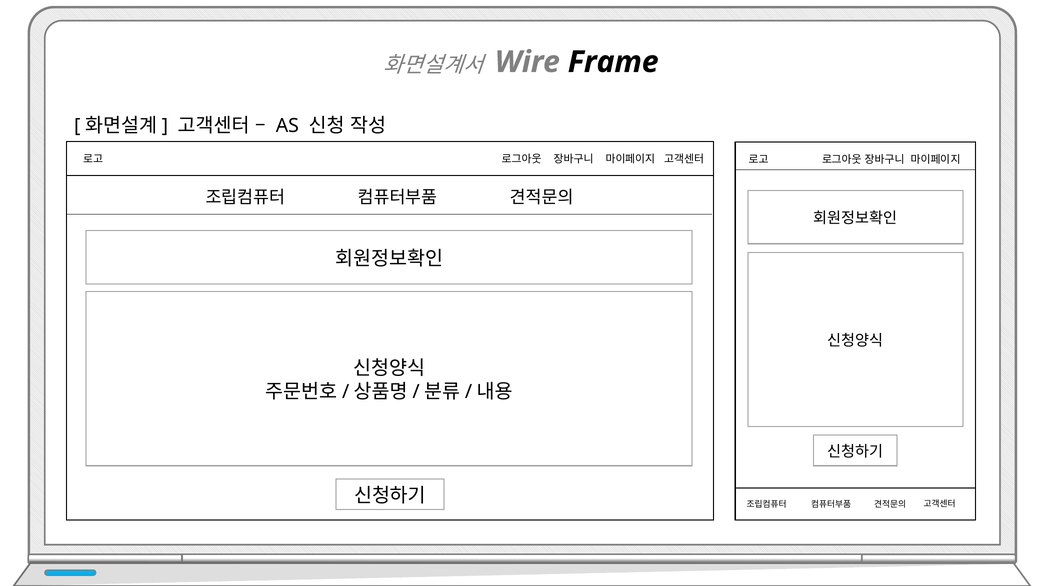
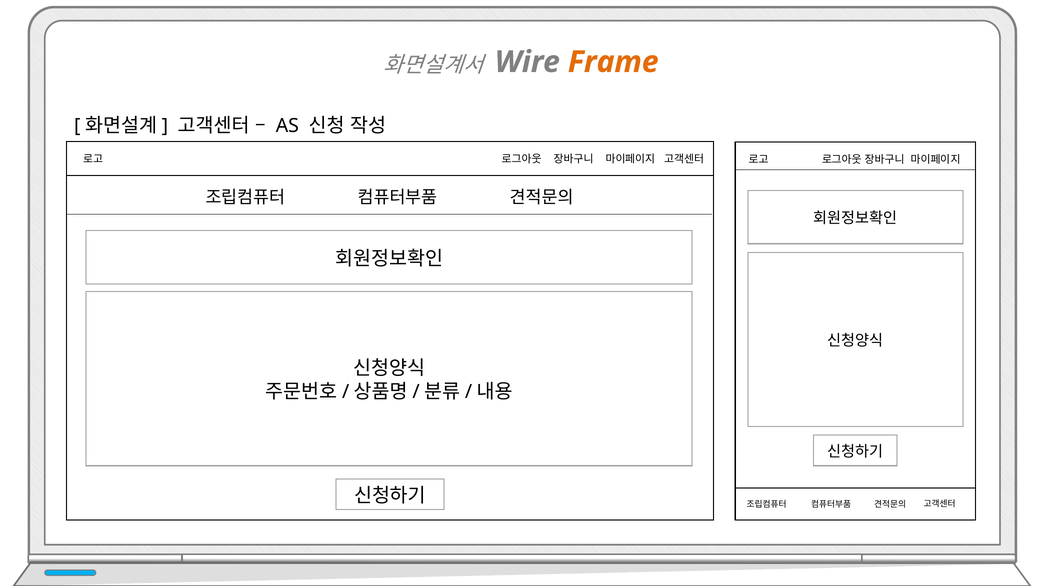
Frame colour: black -> orange
